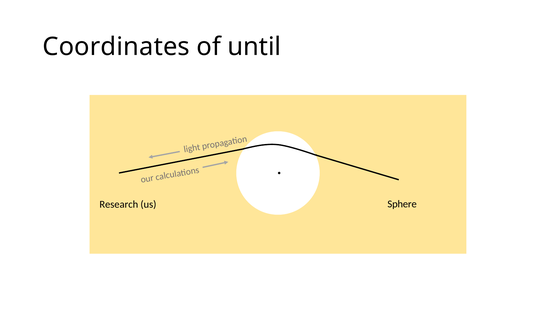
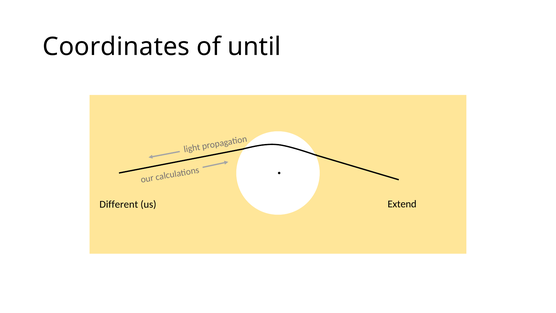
Research: Research -> Different
Sphere: Sphere -> Extend
